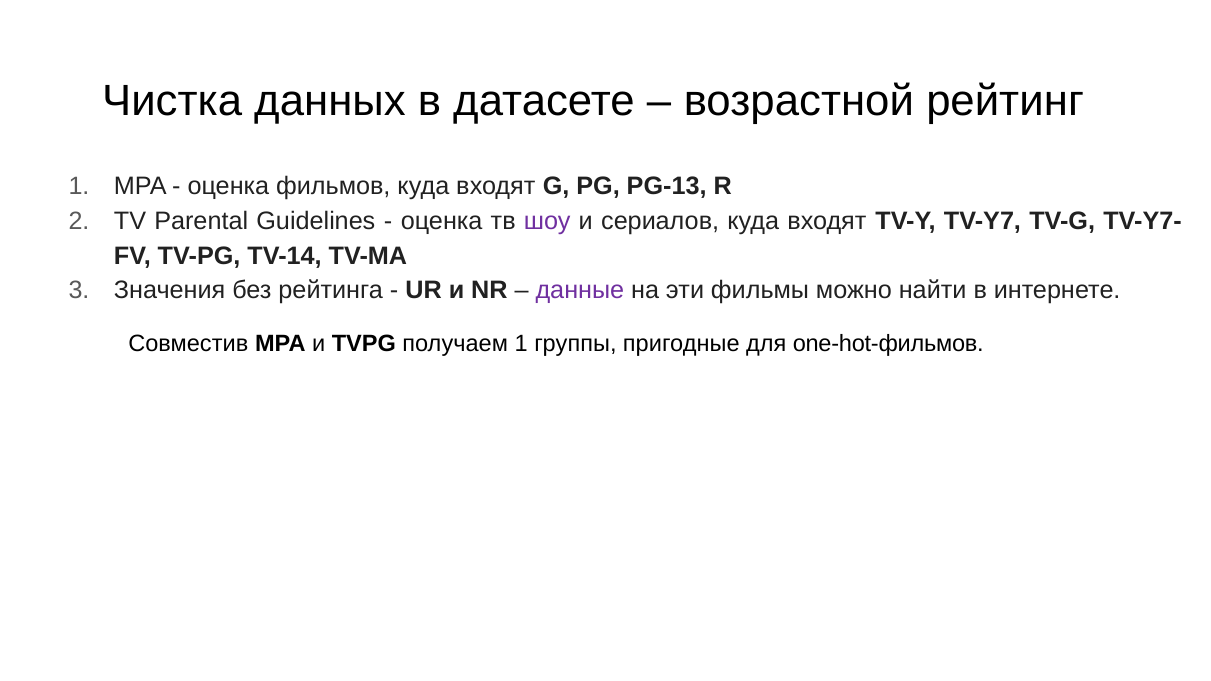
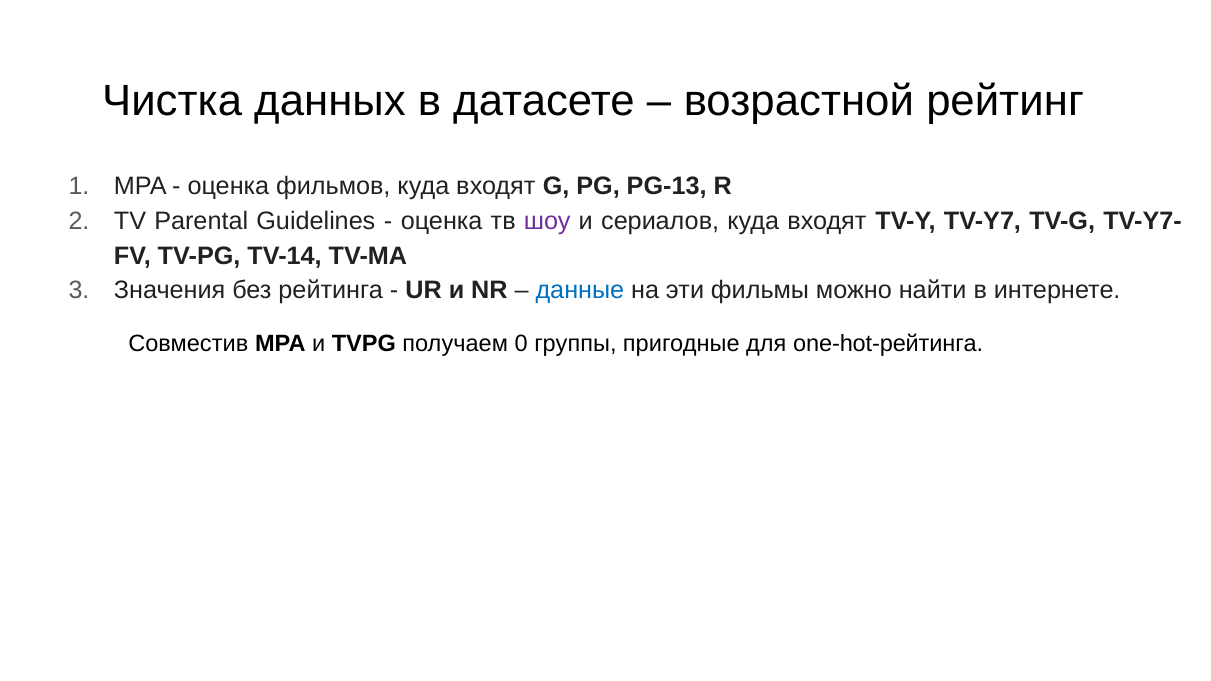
данные colour: purple -> blue
получаем 1: 1 -> 0
one-hot-фильмов: one-hot-фильмов -> one-hot-рейтинга
